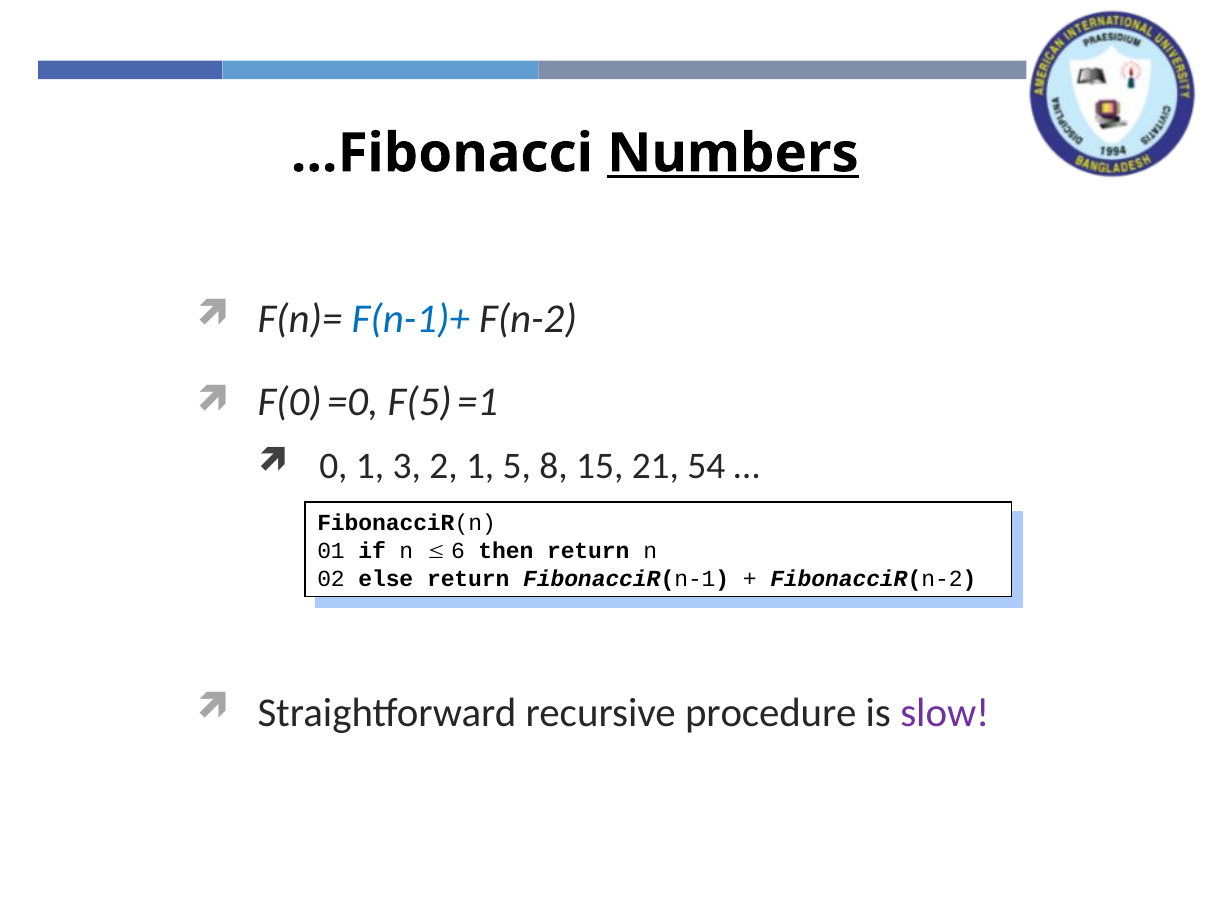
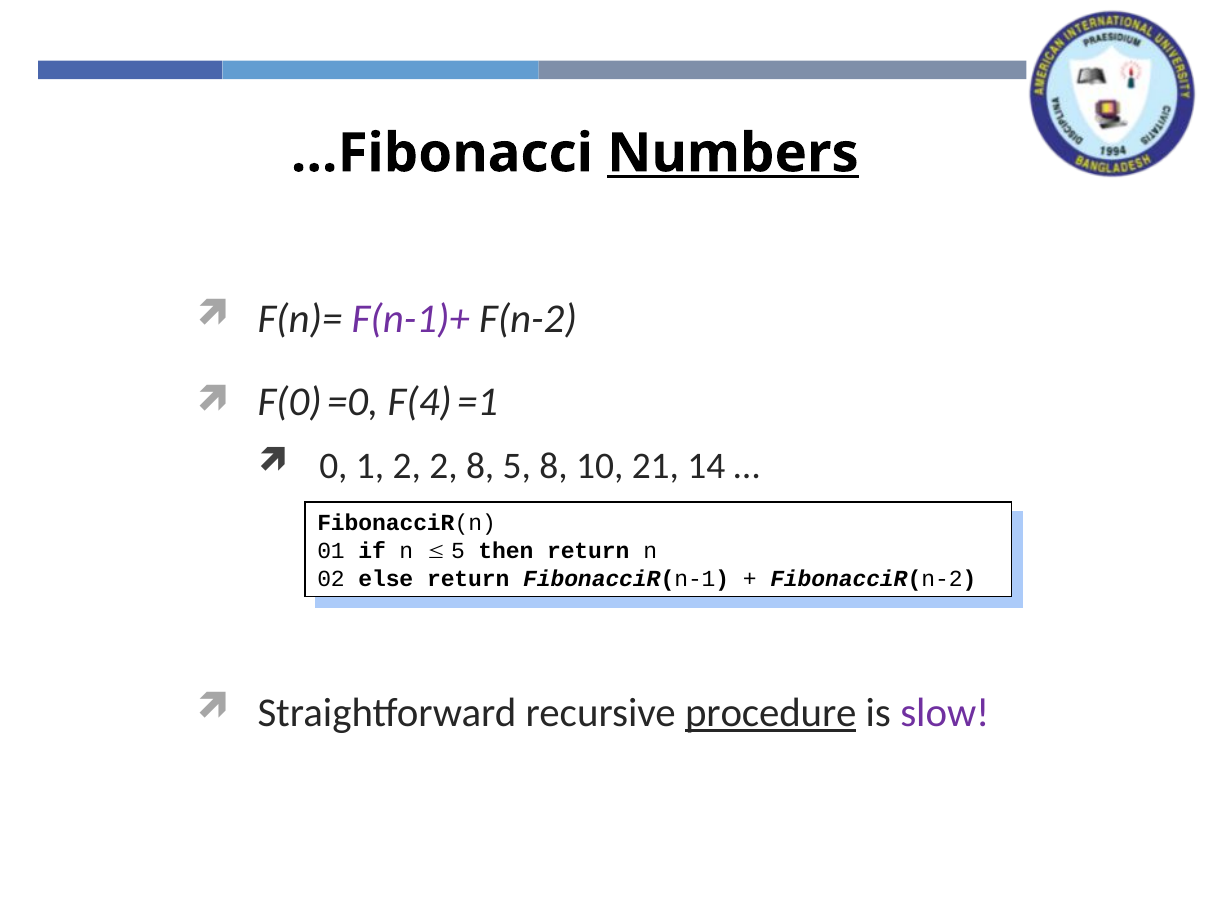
F(n-1)+ colour: blue -> purple
F(5: F(5 -> F(4
1 3: 3 -> 2
2 1: 1 -> 8
15: 15 -> 10
54: 54 -> 14
6 at (458, 551): 6 -> 5
procedure underline: none -> present
